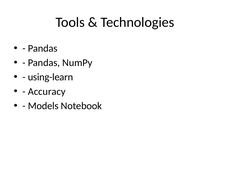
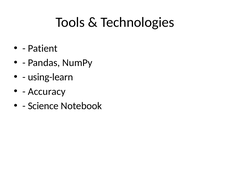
Pandas at (43, 48): Pandas -> Patient
Models: Models -> Science
